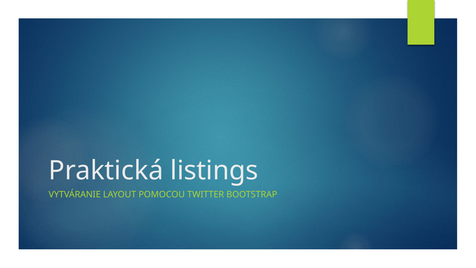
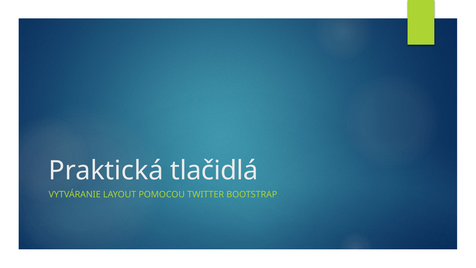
listings: listings -> tlačidlá
